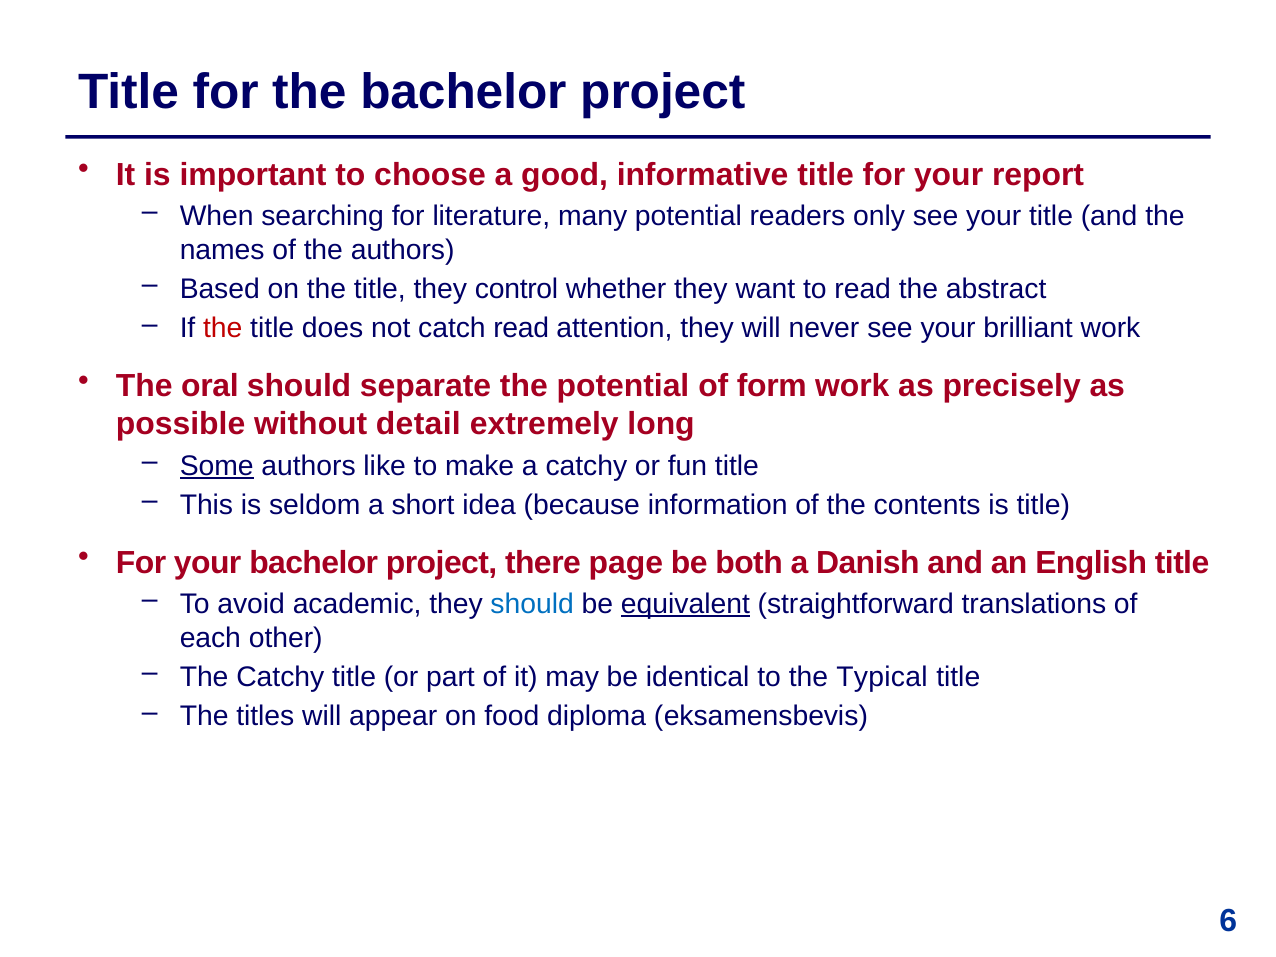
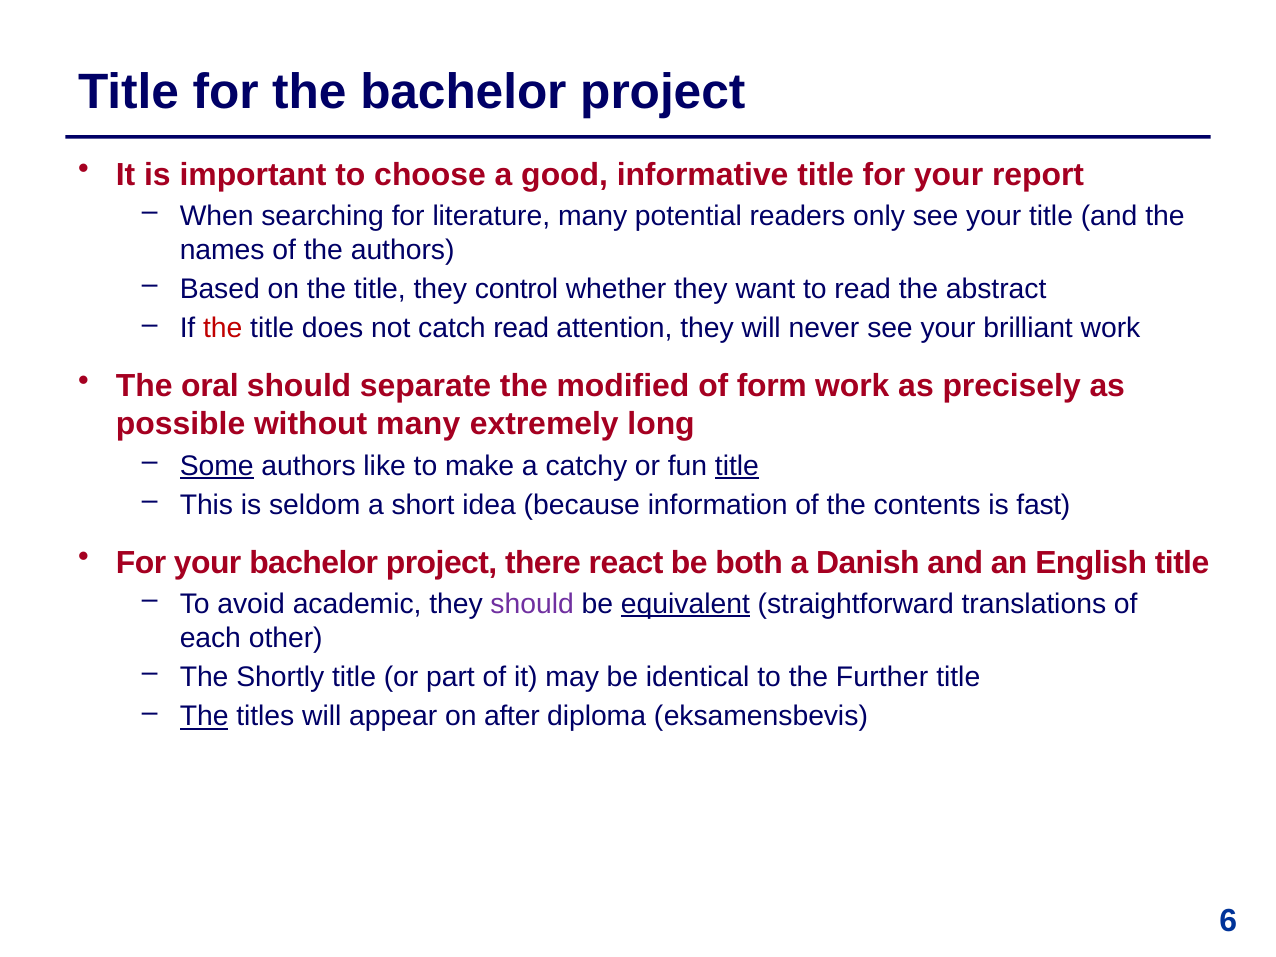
the potential: potential -> modified
without detail: detail -> many
title at (737, 466) underline: none -> present
is title: title -> fast
page: page -> react
should at (532, 604) colour: blue -> purple
The Catchy: Catchy -> Shortly
Typical: Typical -> Further
The at (204, 717) underline: none -> present
food: food -> after
